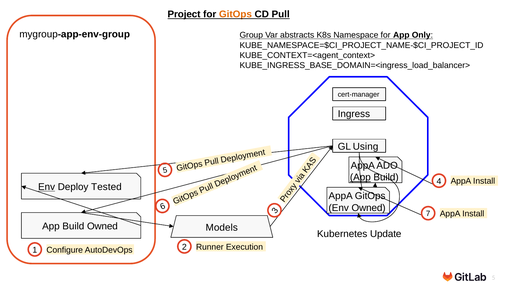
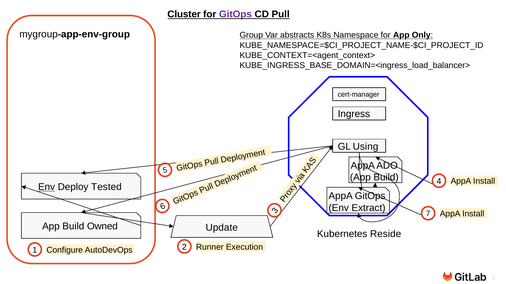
Project: Project -> Cluster
GitOps at (235, 14) colour: orange -> purple
App at (360, 178) underline: present -> none
Env Owned: Owned -> Extract
Models: Models -> Update
Update: Update -> Reside
